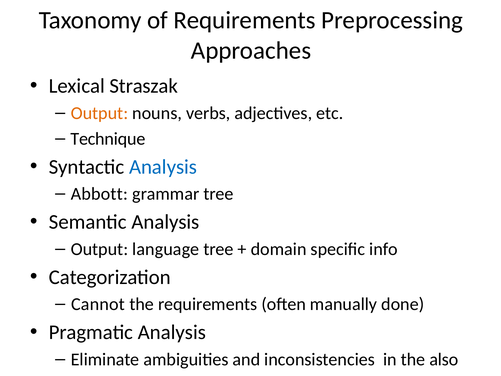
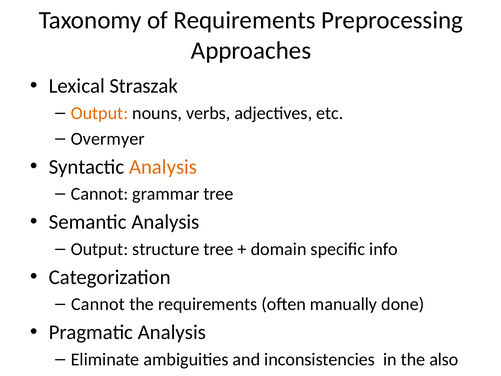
Technique: Technique -> Overmyer
Analysis at (163, 167) colour: blue -> orange
Abbott at (99, 194): Abbott -> Cannot
language: language -> structure
